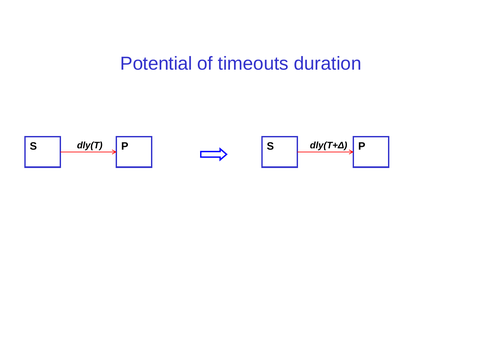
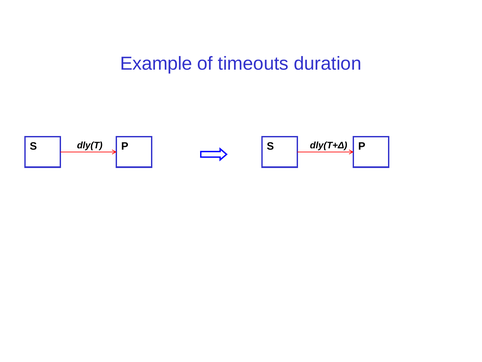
Potential: Potential -> Example
